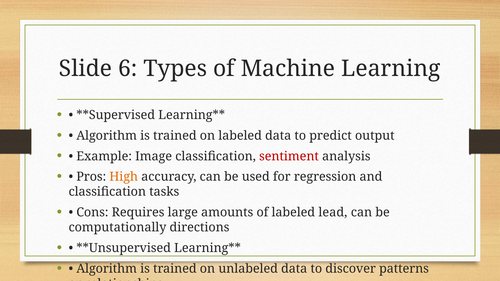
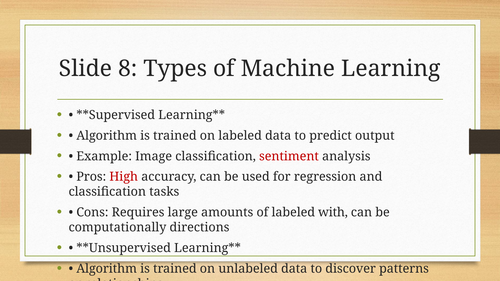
6: 6 -> 8
High colour: orange -> red
labeled lead: lead -> with
